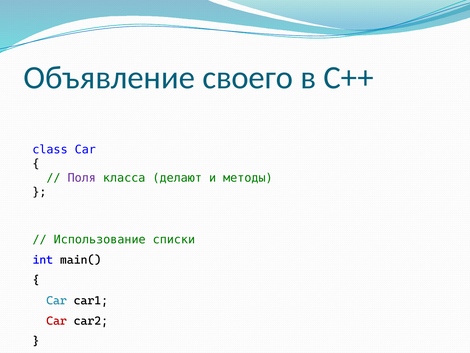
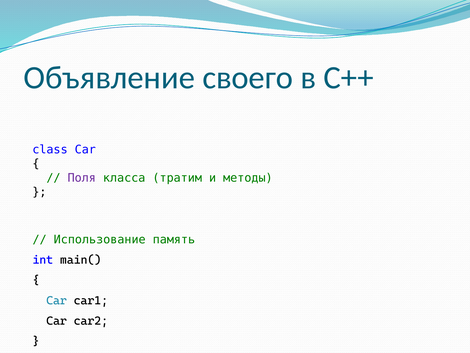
делают: делают -> тратим
списки: списки -> память
Car at (57, 320) colour: red -> black
